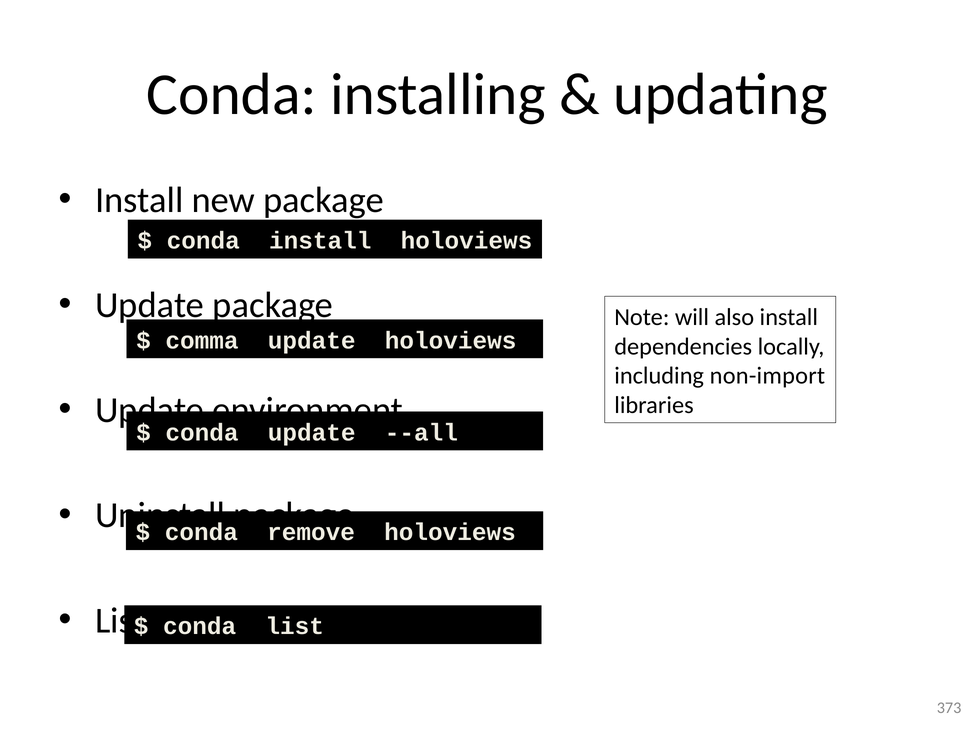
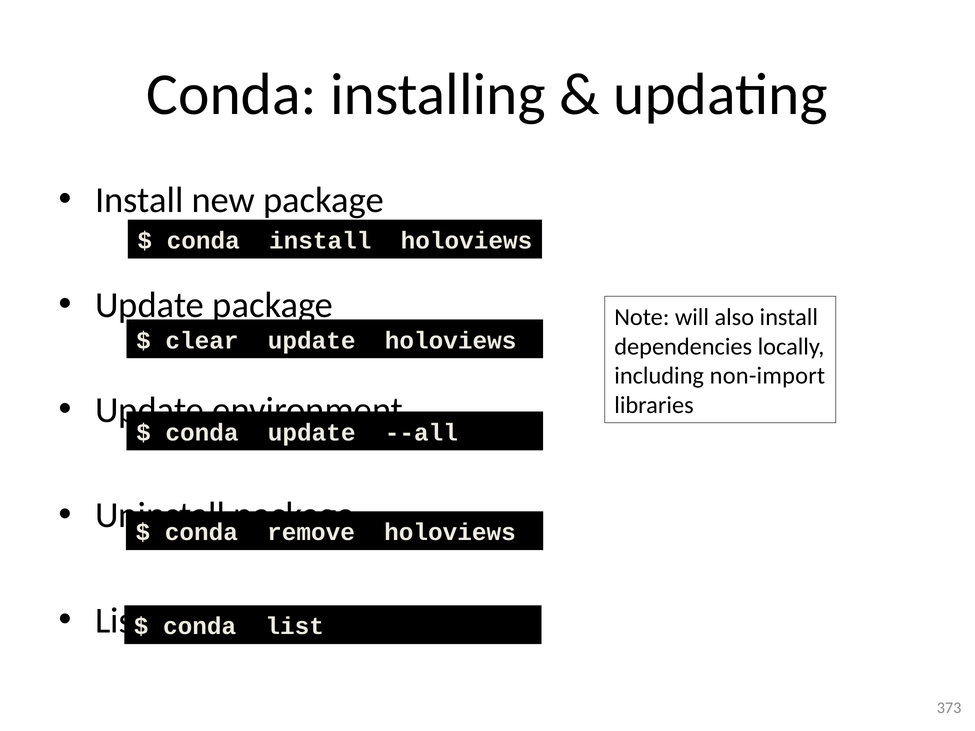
comma: comma -> clear
